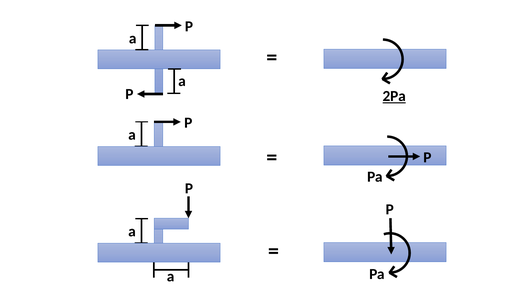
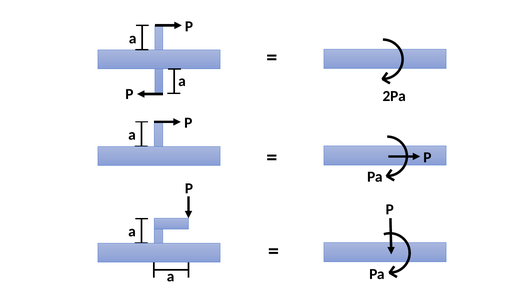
2Pa underline: present -> none
